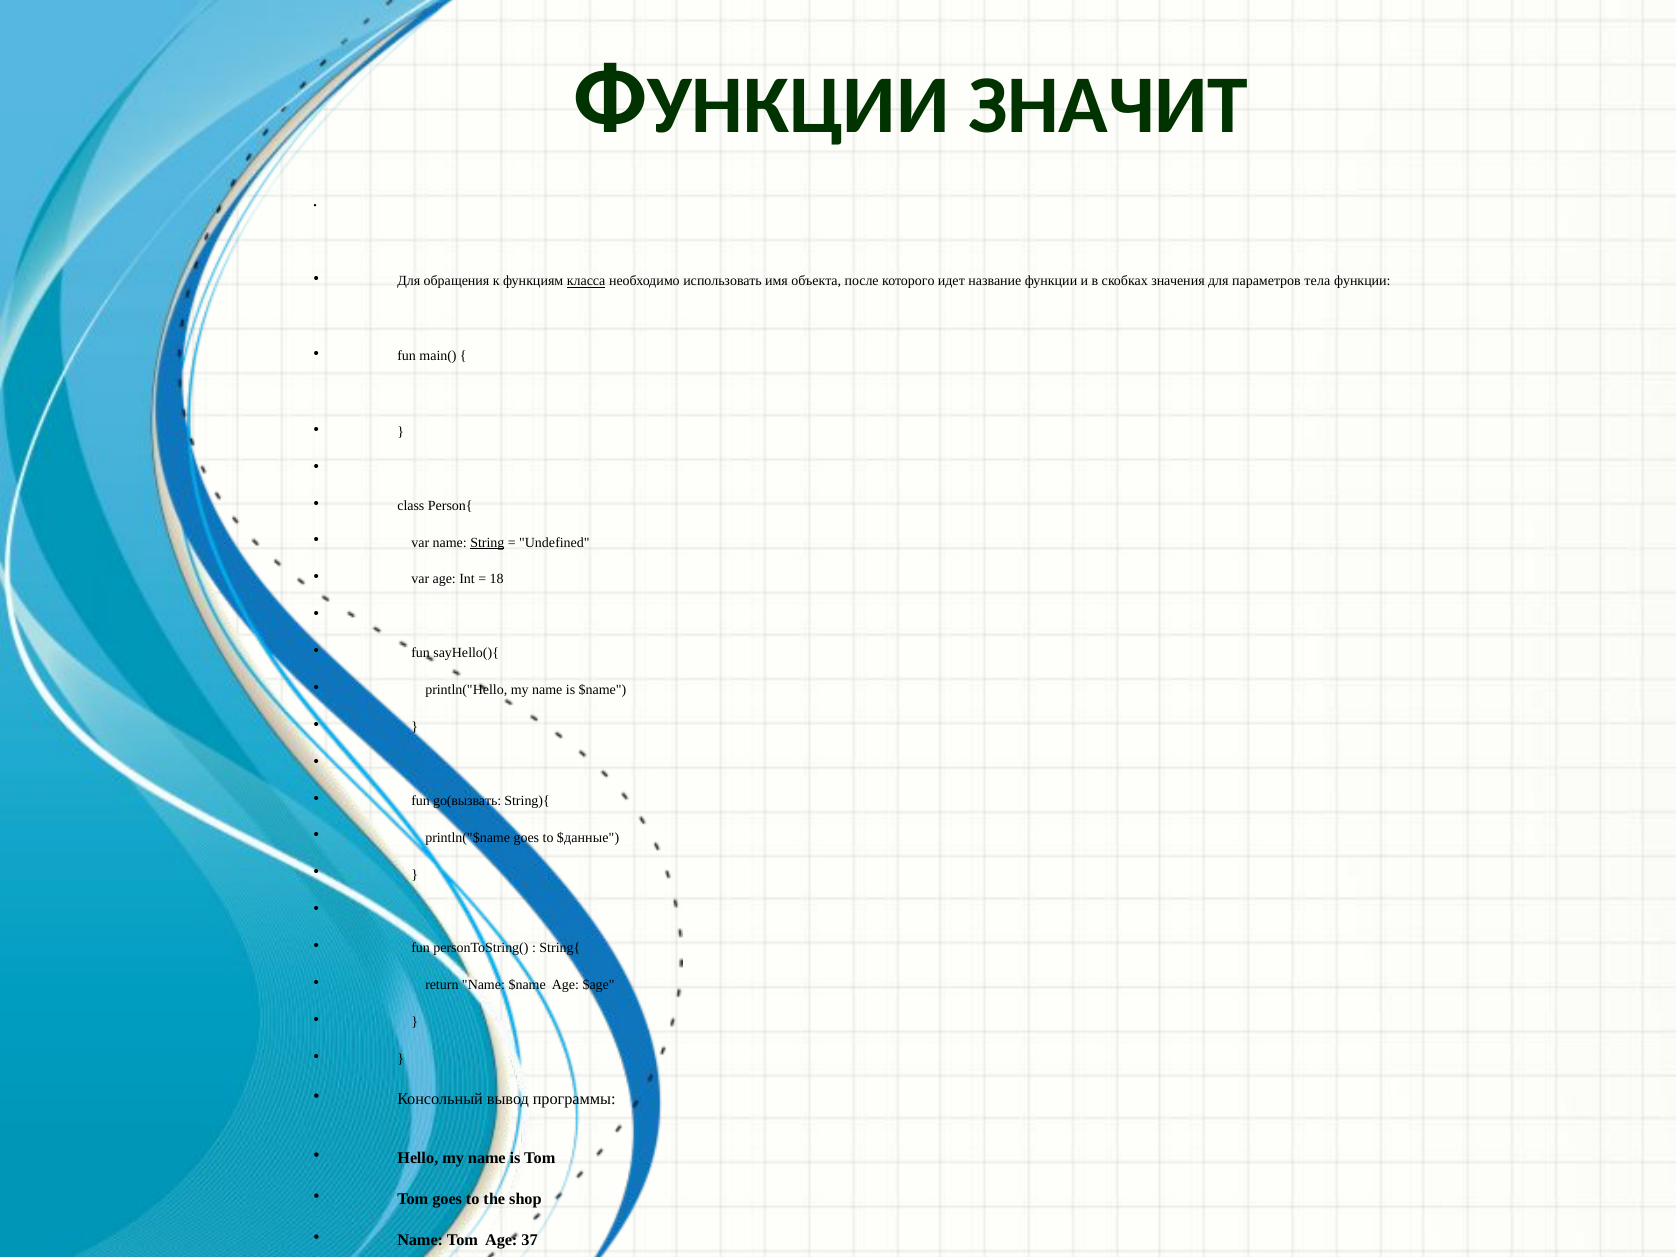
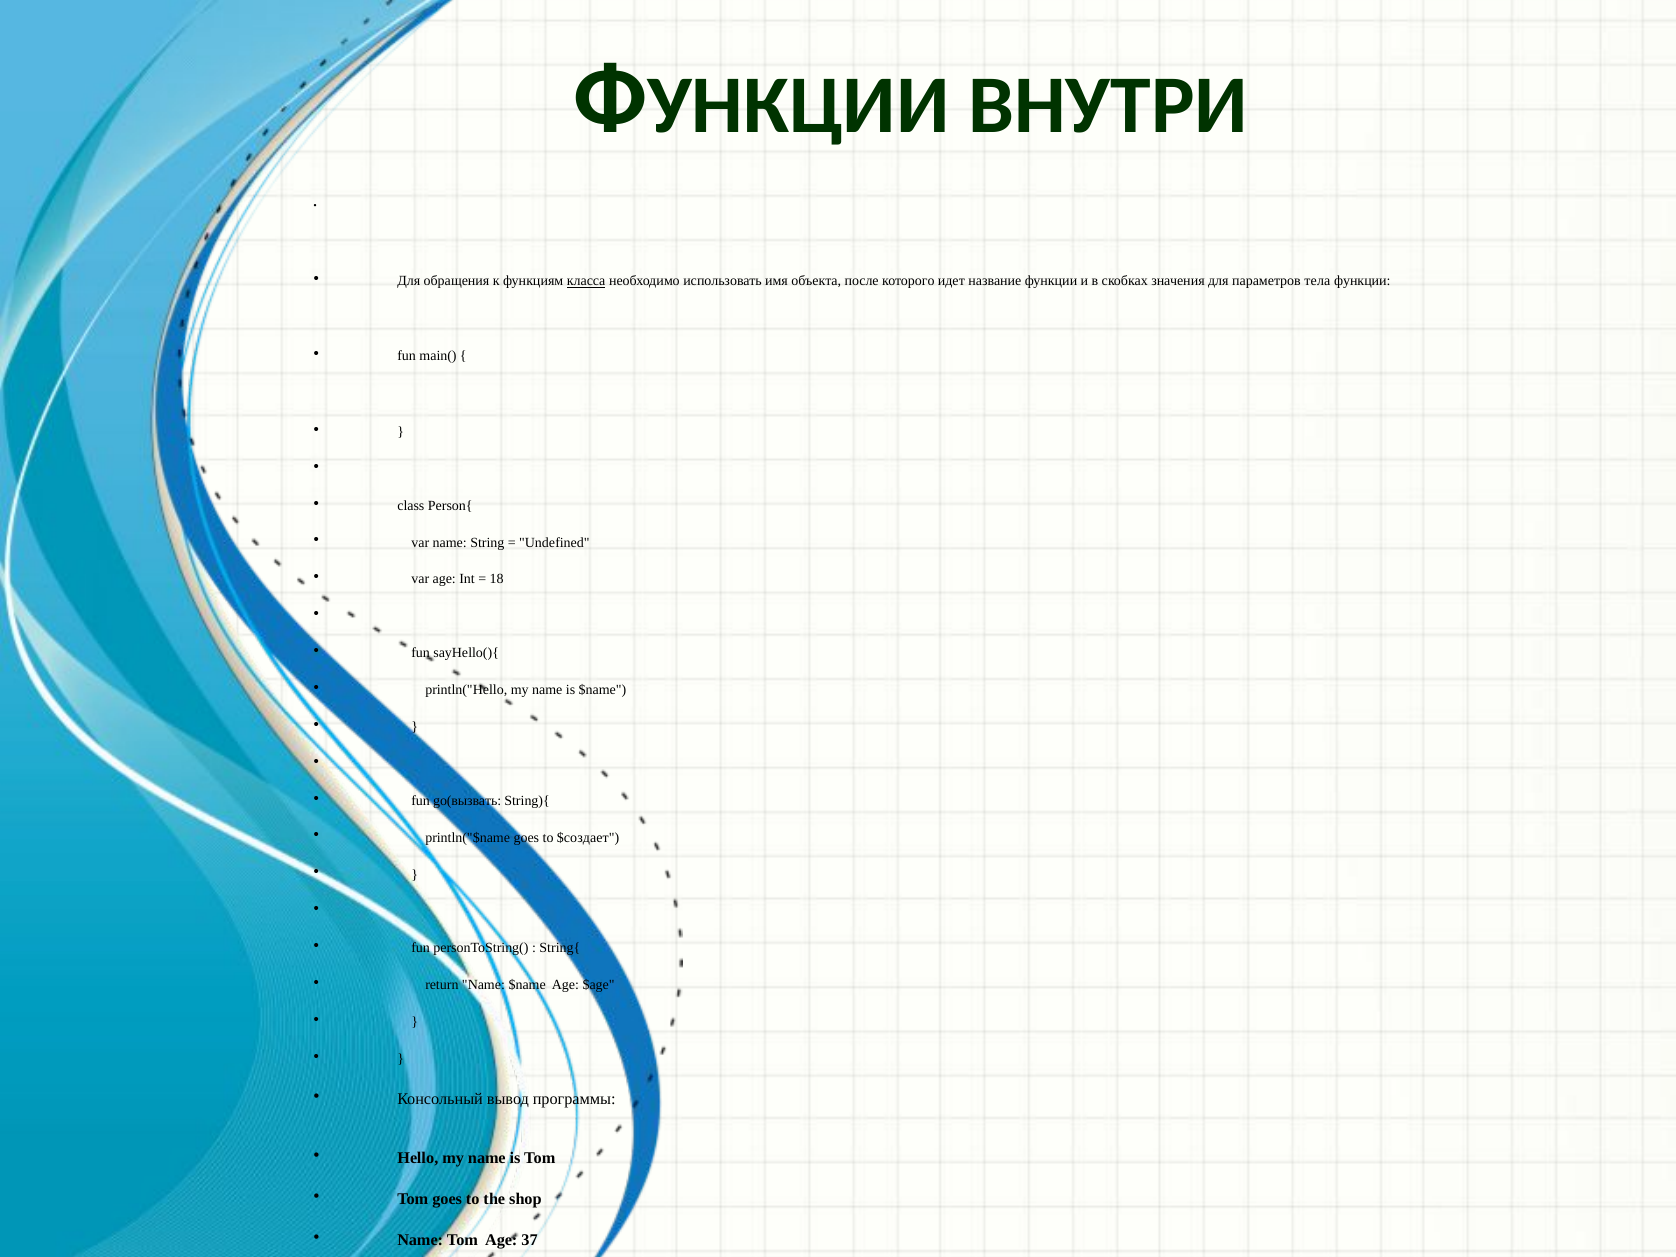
ЗНАЧИТ: ЗНАЧИТ -> ВНУТРИ
String underline: present -> none
$данные: $данные -> $создает
